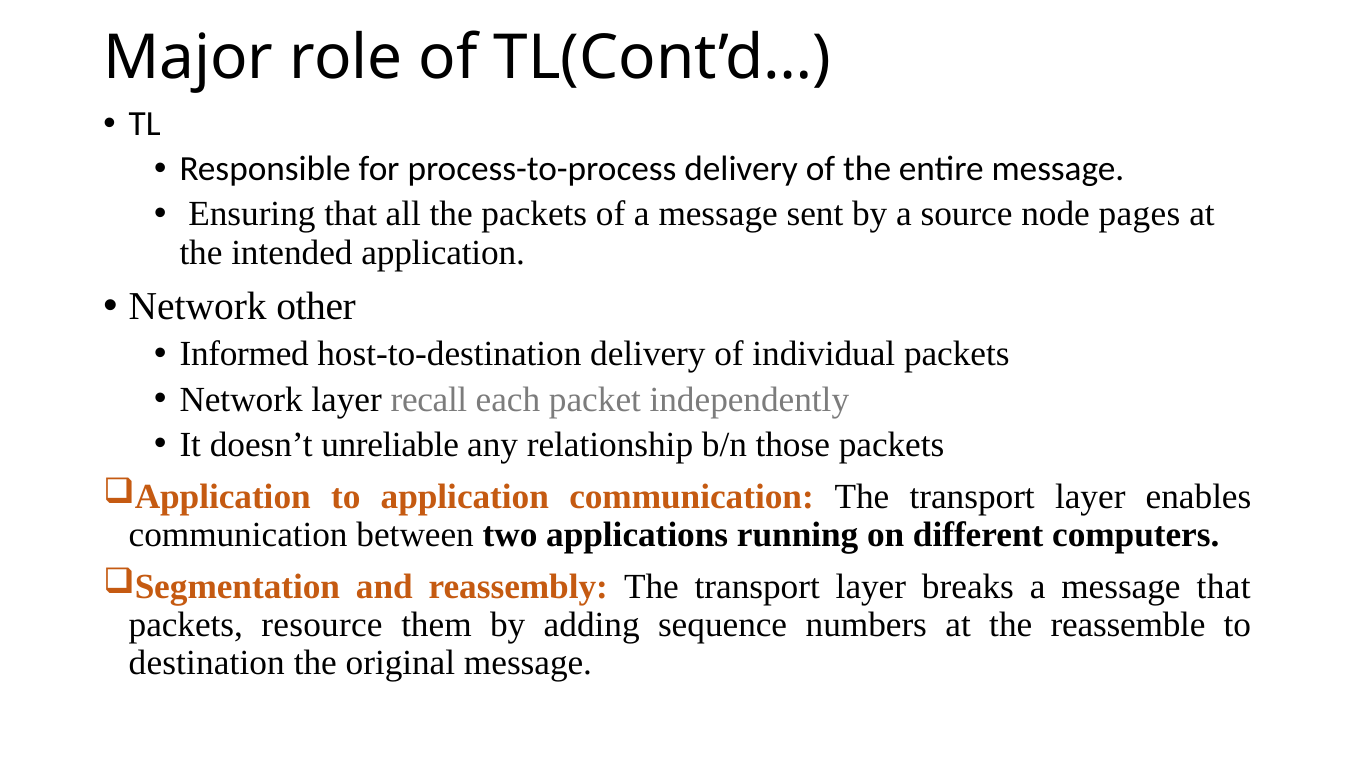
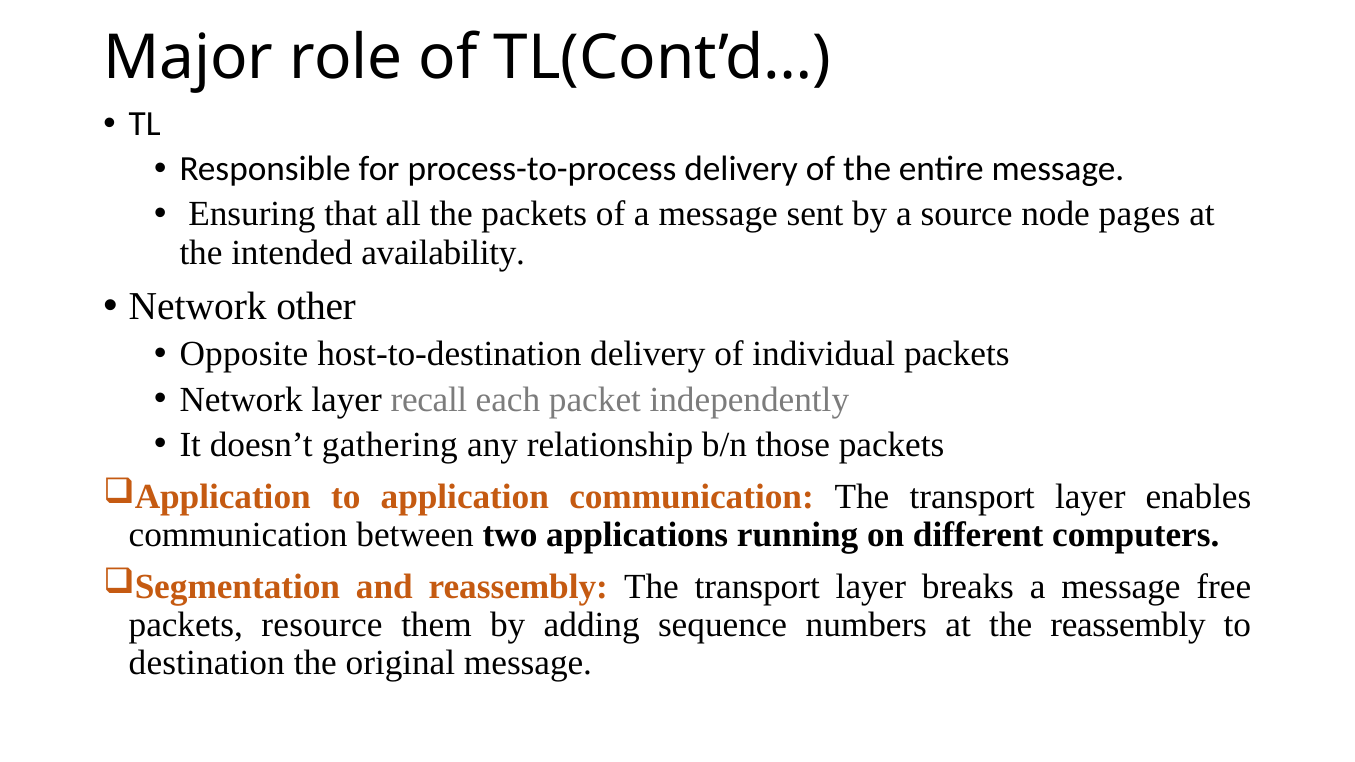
intended application: application -> availability
Informed: Informed -> Opposite
unreliable: unreliable -> gathering
message that: that -> free
the reassemble: reassemble -> reassembly
